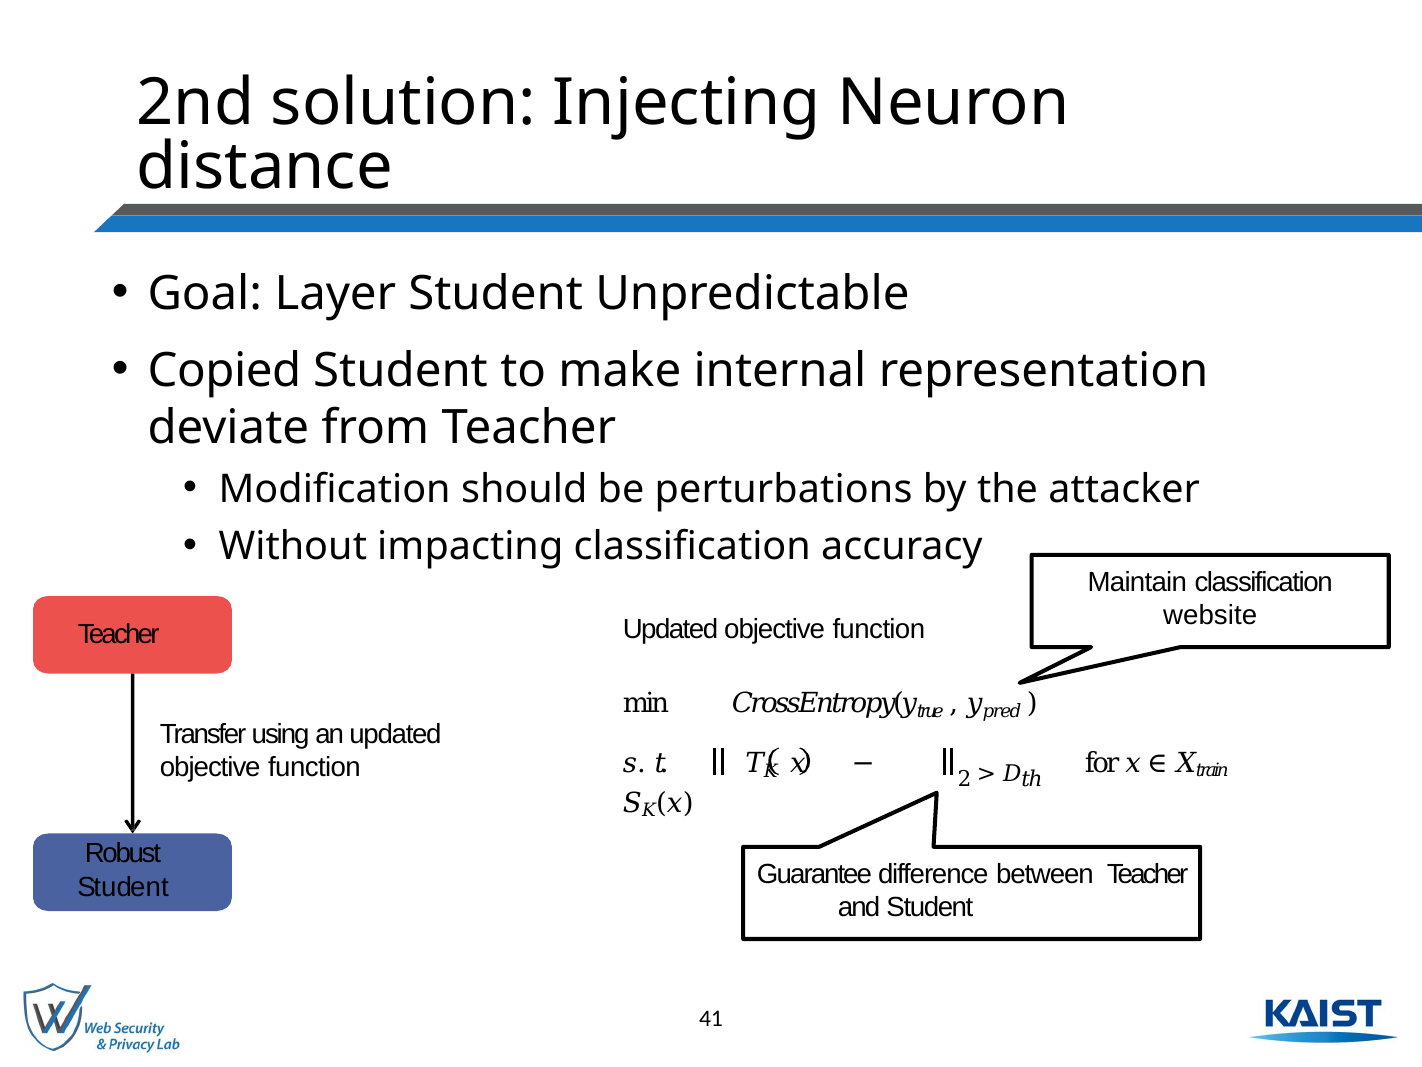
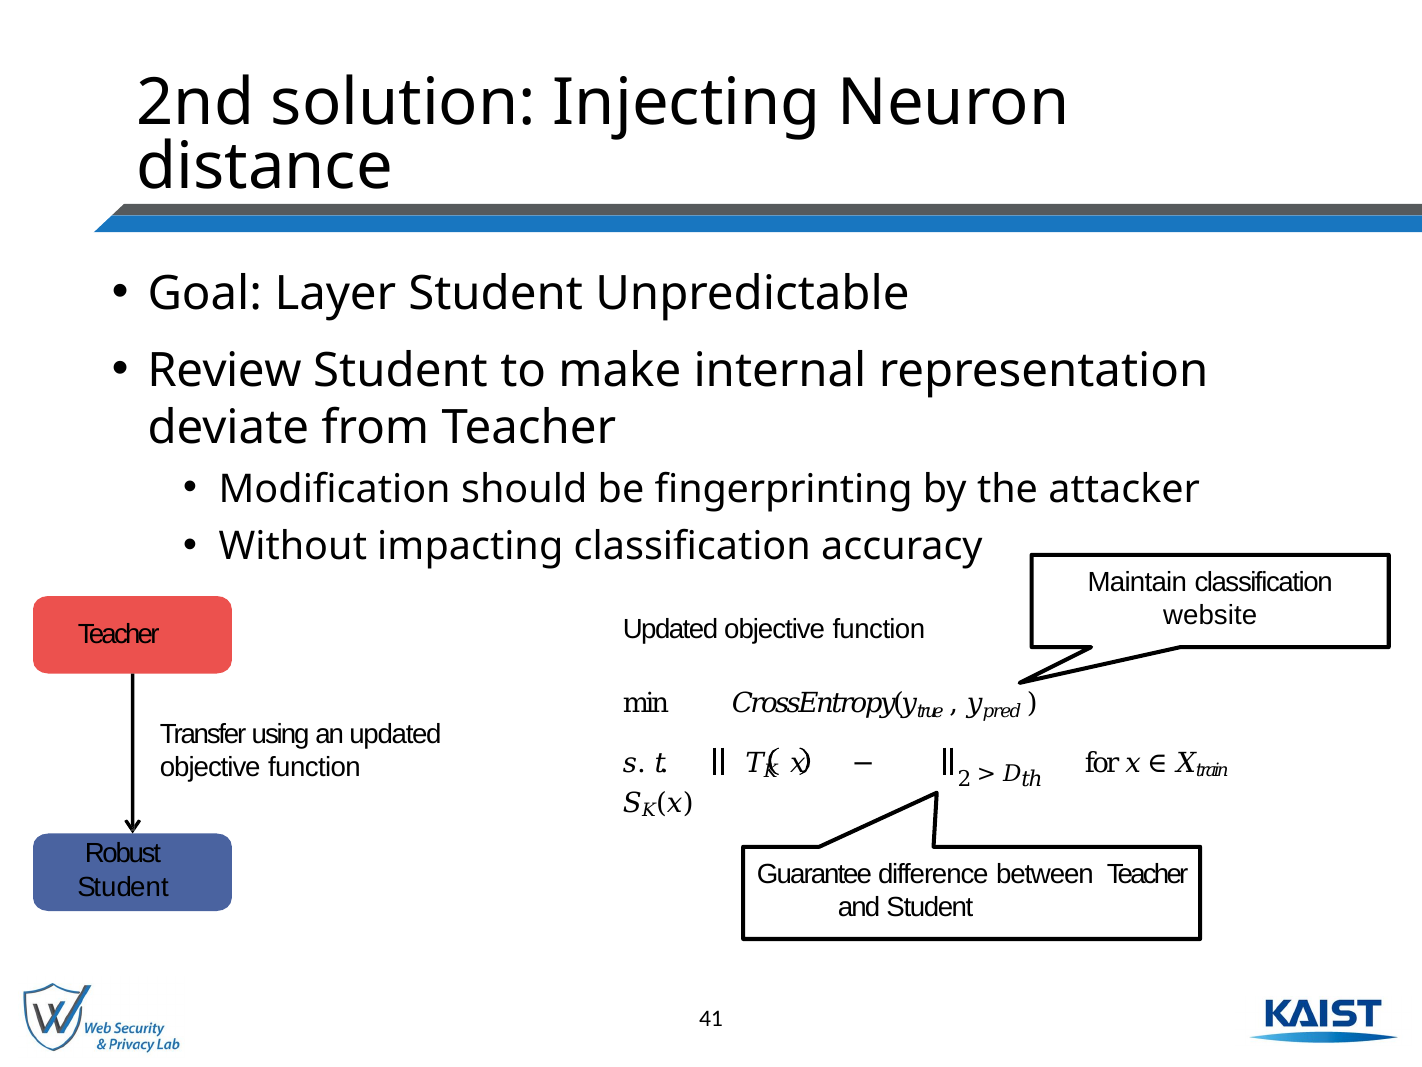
Copied: Copied -> Review
perturbations: perturbations -> fingerprinting
